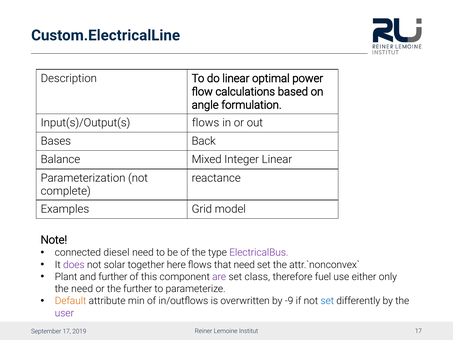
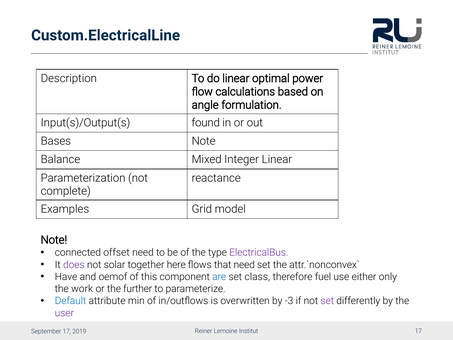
Input(s)/Output(s flows: flows -> found
Bases Back: Back -> Note
diesel: diesel -> offset
Plant: Plant -> Have
and further: further -> oemof
are colour: purple -> blue
the need: need -> work
Default colour: orange -> blue
-9: -9 -> -3
set at (327, 301) colour: blue -> purple
